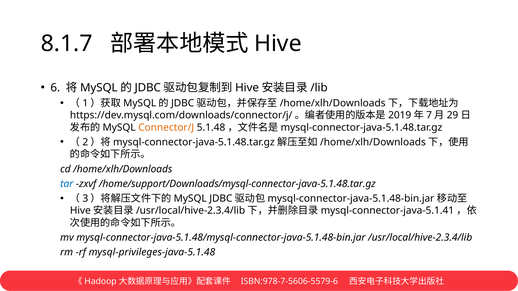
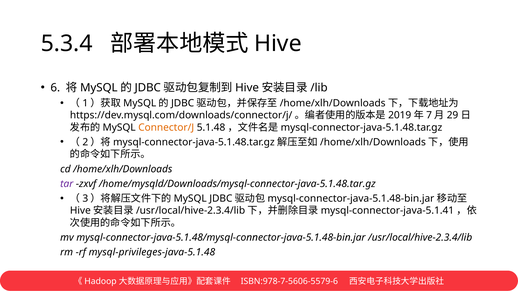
8.1.7: 8.1.7 -> 5.3.4
tar colour: blue -> purple
/home/support/Downloads/mysql-connector-java-5.1.48.tar.gz: /home/support/Downloads/mysql-connector-java-5.1.48.tar.gz -> /home/mysqld/Downloads/mysql-connector-java-5.1.48.tar.gz
